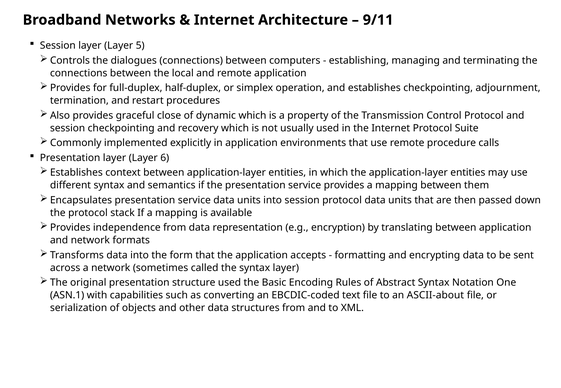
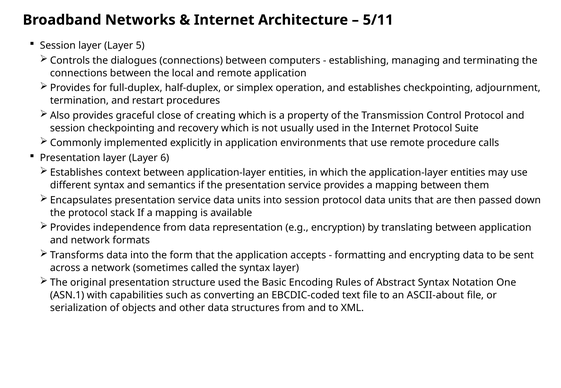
9/11: 9/11 -> 5/11
dynamic: dynamic -> creating
